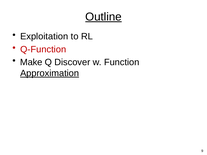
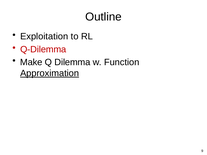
Outline underline: present -> none
Q-Function: Q-Function -> Q-Dilemma
Discover: Discover -> Dilemma
